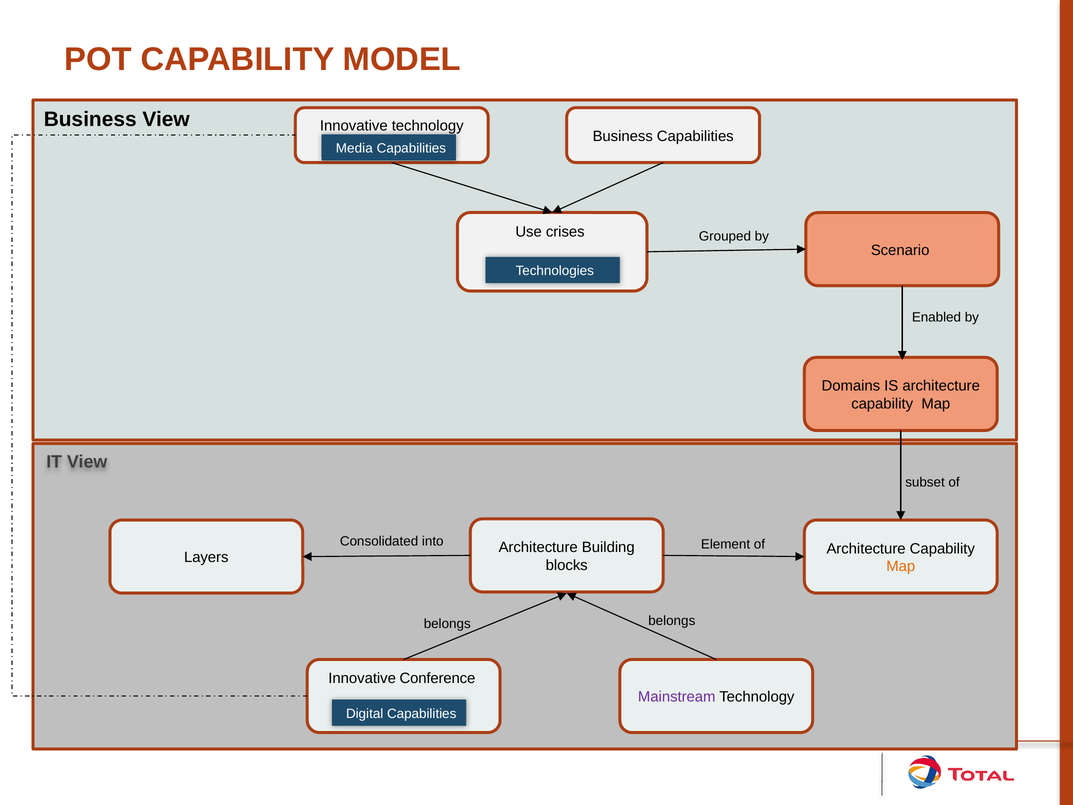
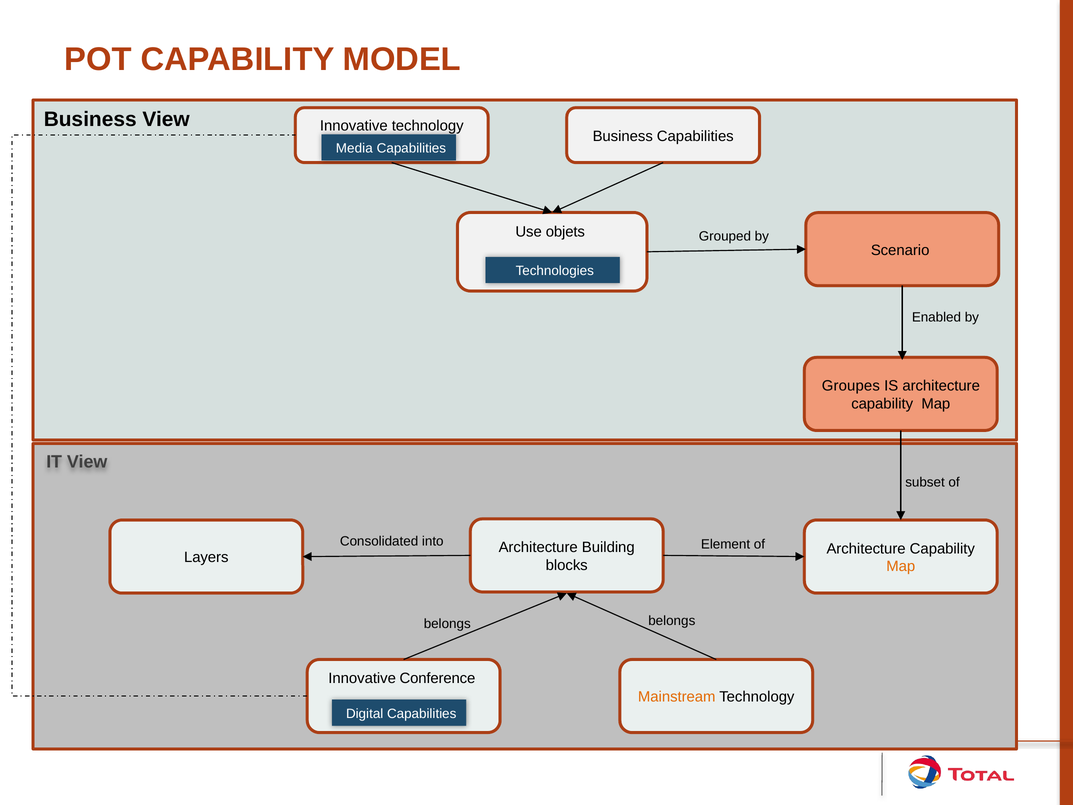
crises: crises -> objets
Domains: Domains -> Groupes
Mainstream colour: purple -> orange
